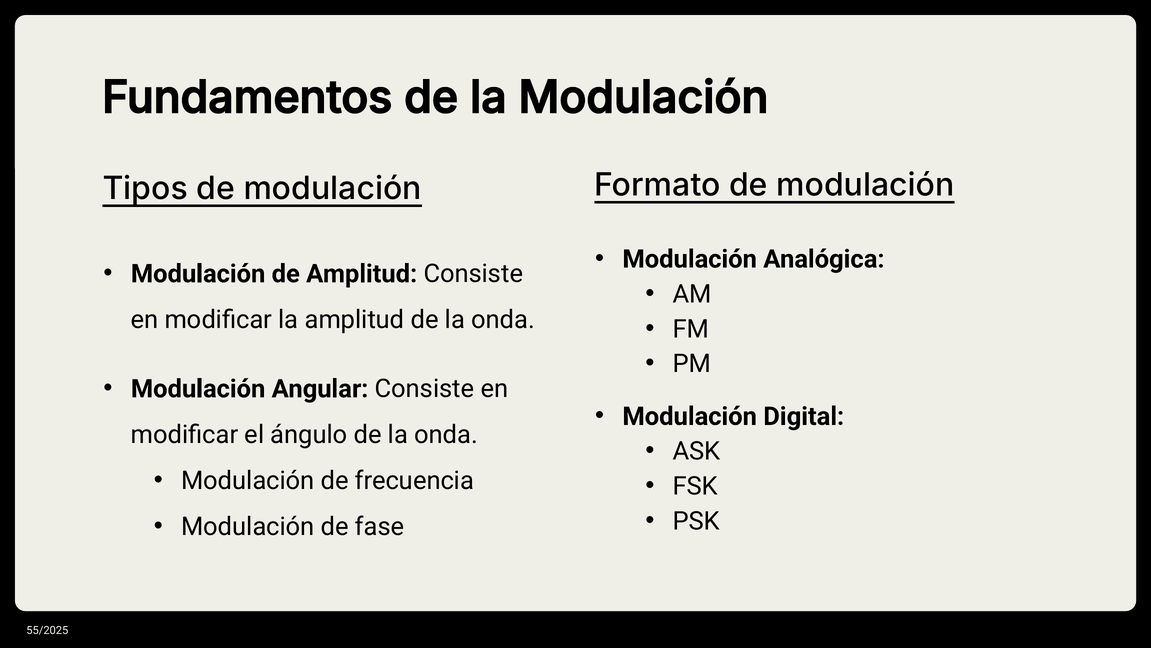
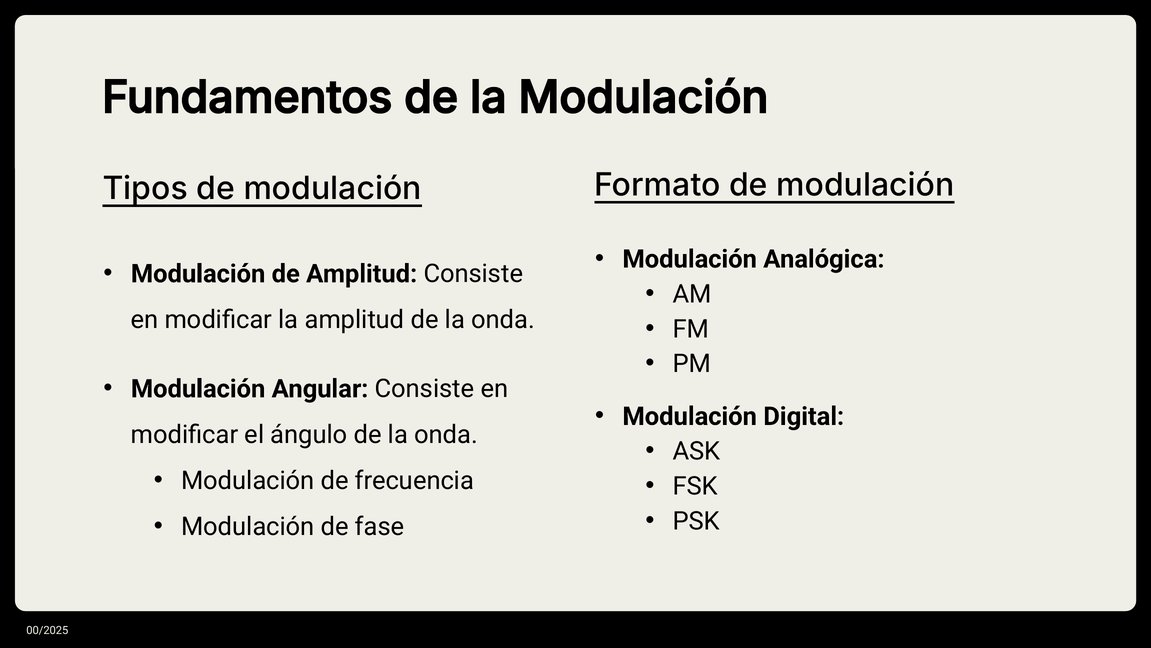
55/2025: 55/2025 -> 00/2025
